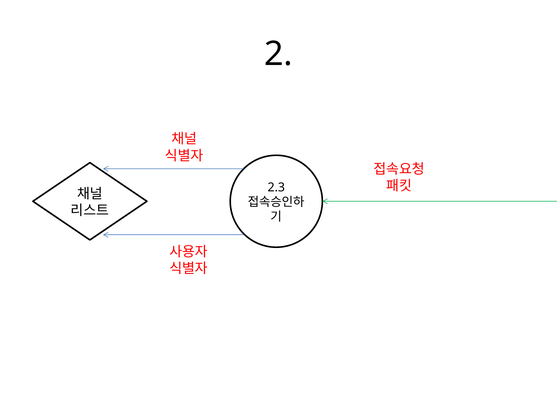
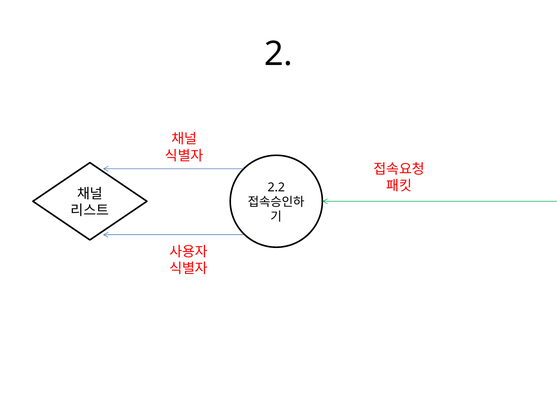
2.3: 2.3 -> 2.2
